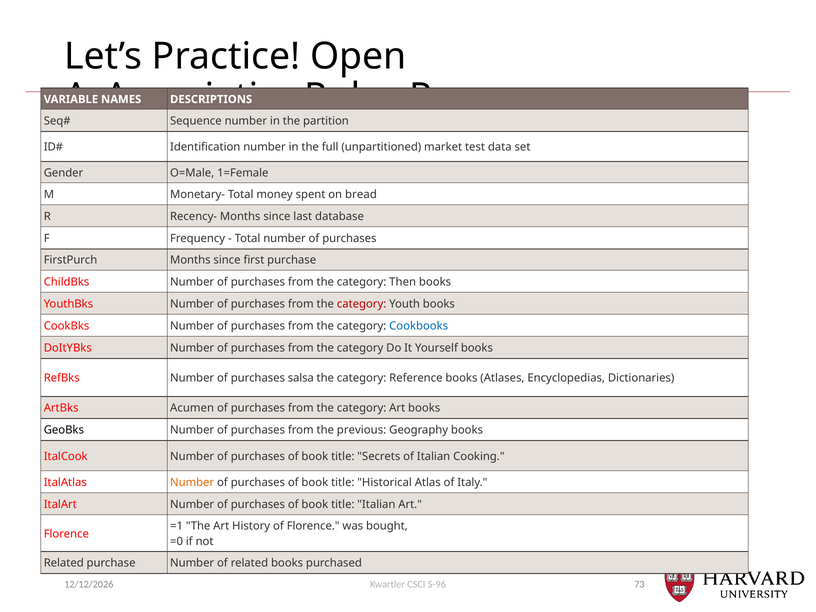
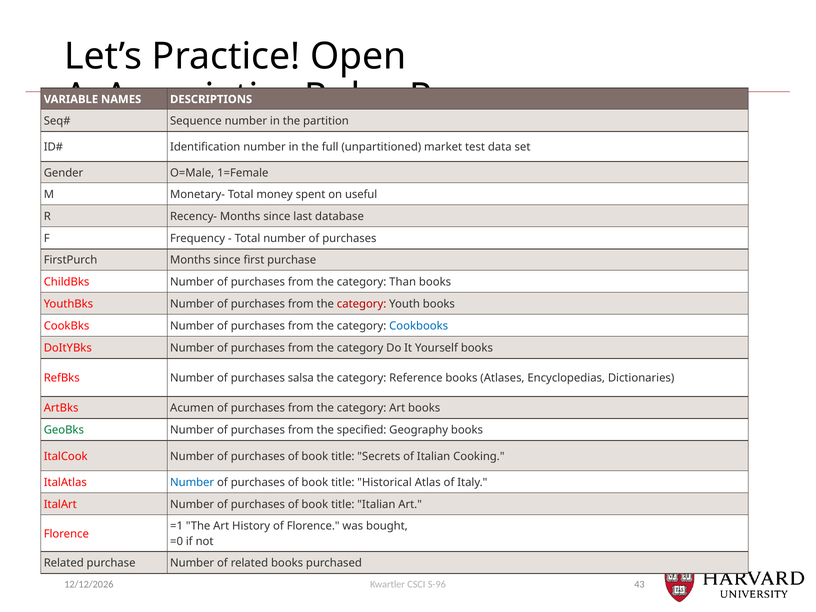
bread: bread -> useful
Then: Then -> Than
GeoBks colour: black -> green
previous: previous -> specified
Number at (192, 482) colour: orange -> blue
73: 73 -> 43
